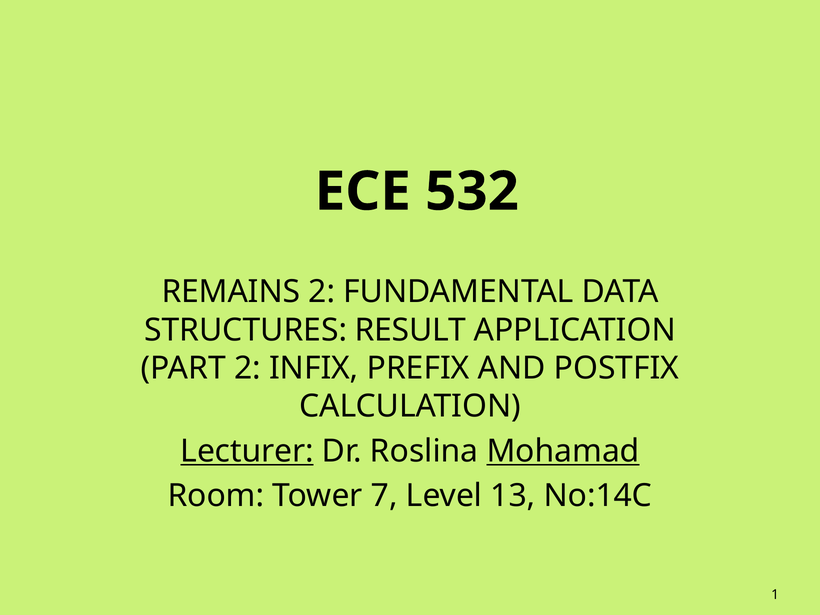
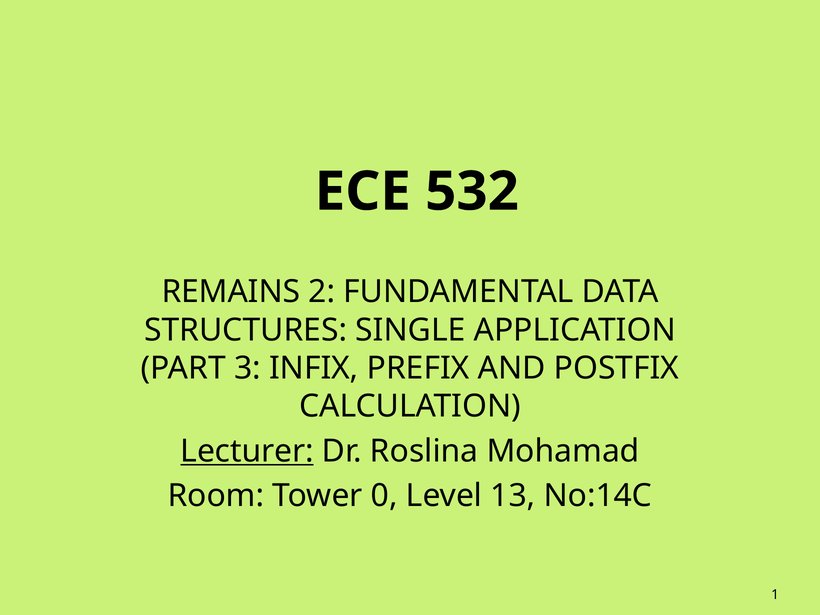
RESULT: RESULT -> SINGLE
PART 2: 2 -> 3
Mohamad underline: present -> none
7: 7 -> 0
